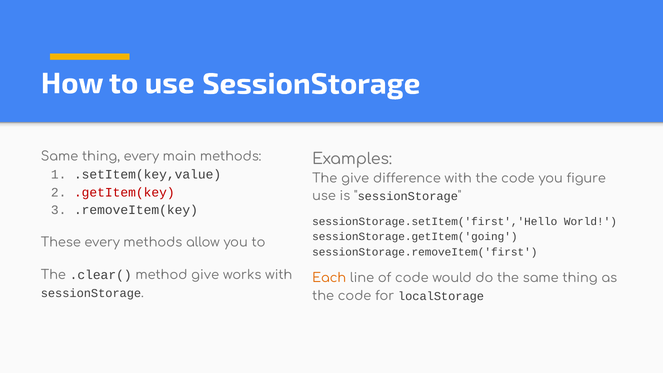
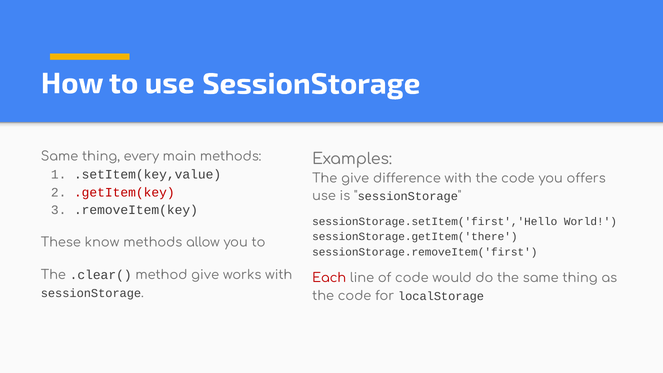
figure: figure -> offers
sessionStorage.getItem('going: sessionStorage.getItem('going -> sessionStorage.getItem('there
These every: every -> know
Each colour: orange -> red
